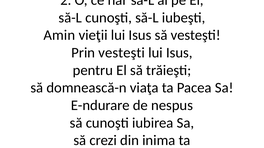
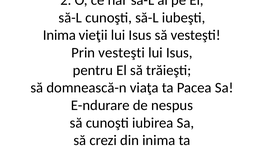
Amin at (59, 35): Amin -> Inima
